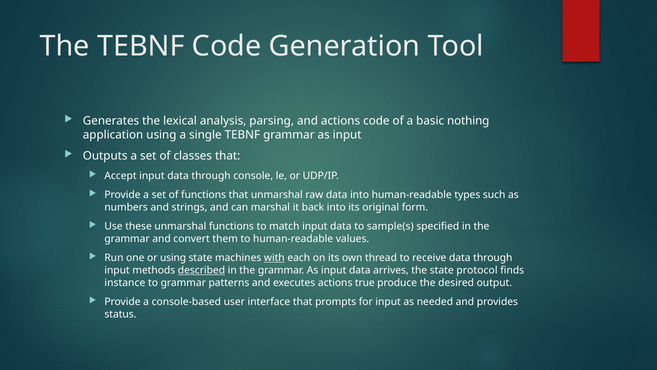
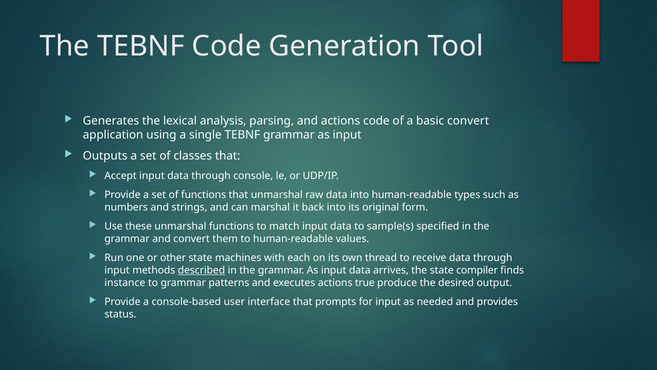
basic nothing: nothing -> convert
or using: using -> other
with underline: present -> none
protocol: protocol -> compiler
